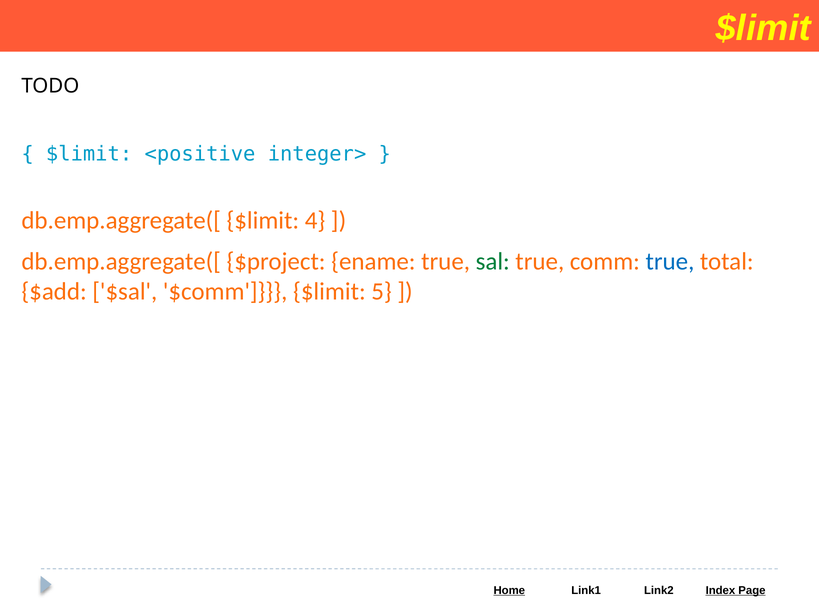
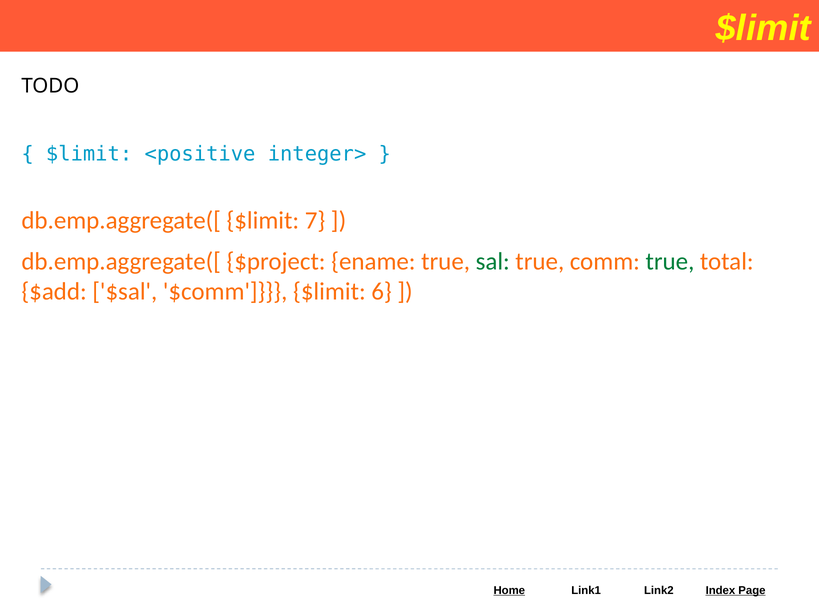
4: 4 -> 7
true at (670, 262) colour: blue -> green
5: 5 -> 6
